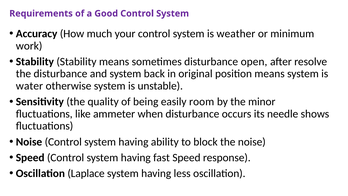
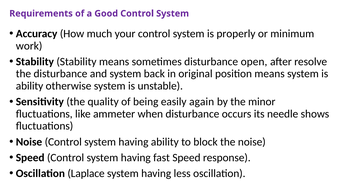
weather: weather -> properly
water at (29, 86): water -> ability
room: room -> again
